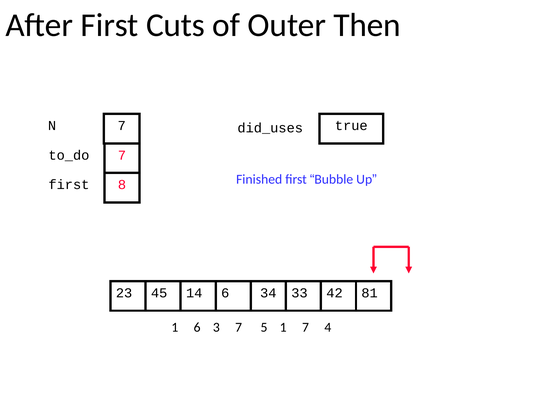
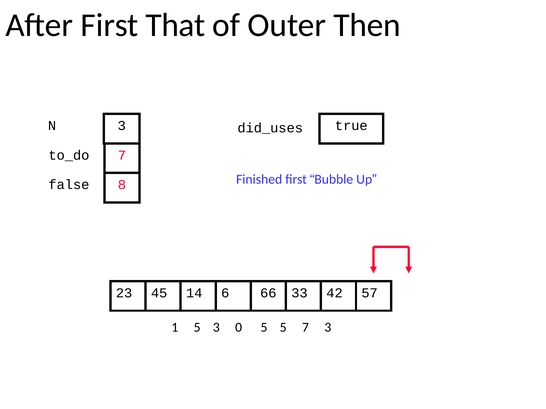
Cuts: Cuts -> That
N 7: 7 -> 3
first at (69, 185): first -> false
34: 34 -> 66
81: 81 -> 57
1 6: 6 -> 5
3 7: 7 -> 0
5 1: 1 -> 5
7 4: 4 -> 3
